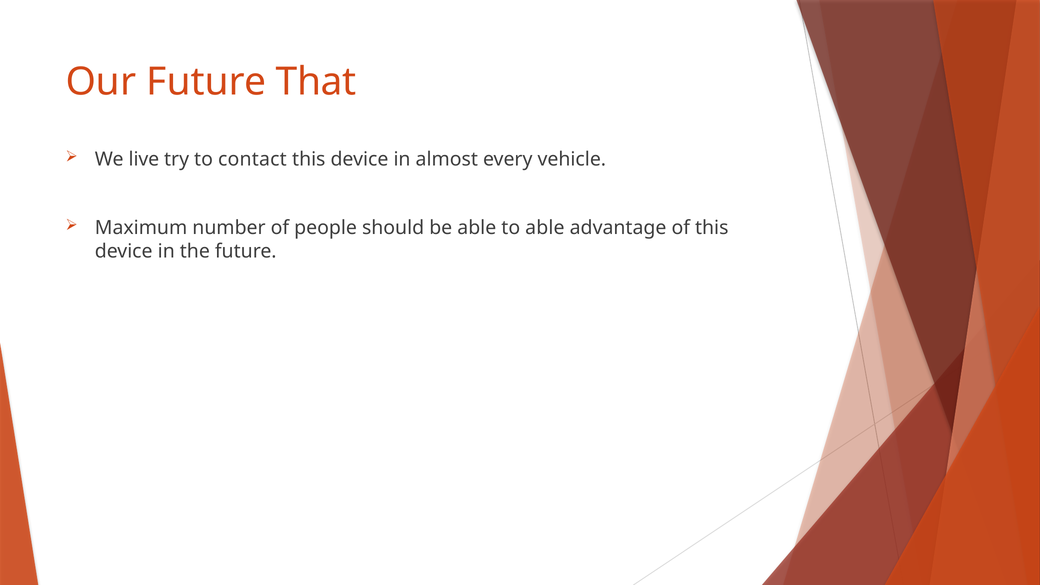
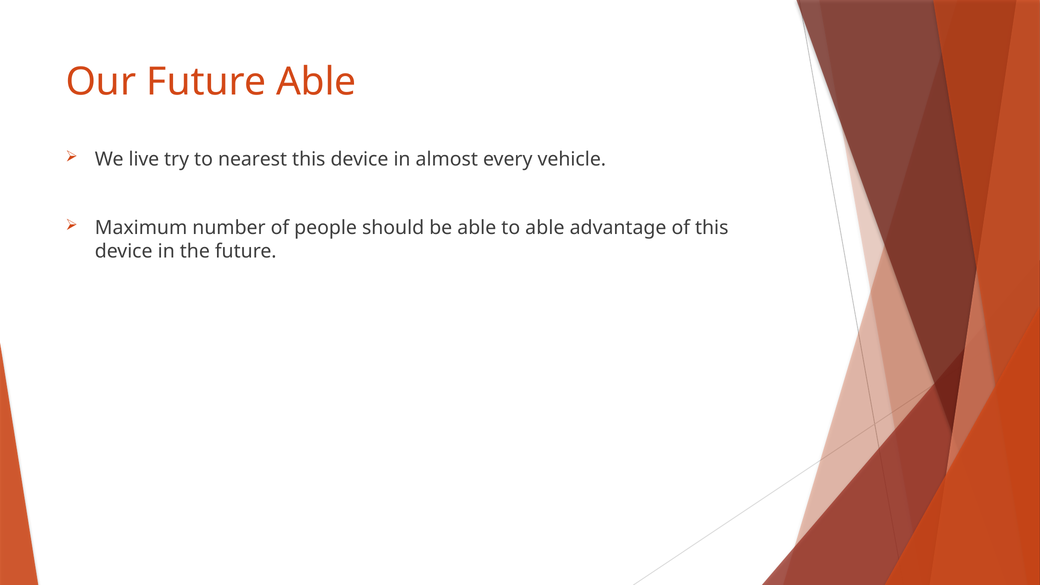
Future That: That -> Able
contact: contact -> nearest
